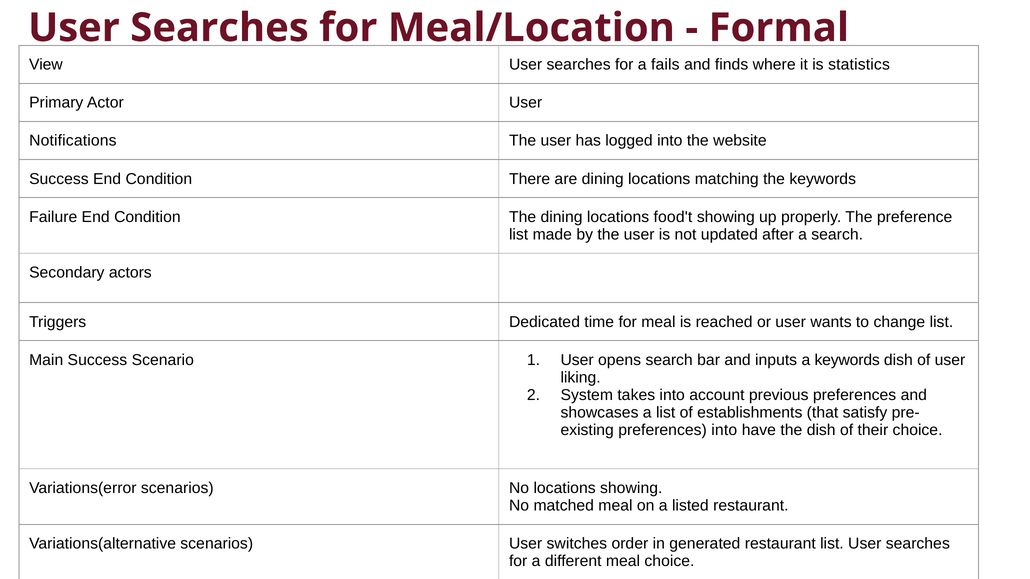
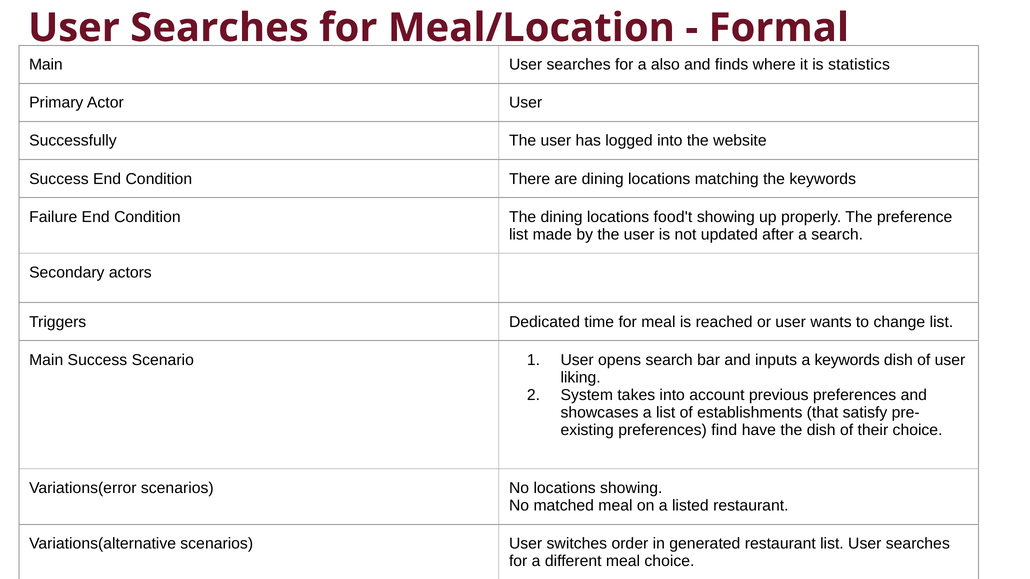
View at (46, 65): View -> Main
fails: fails -> also
Notifications: Notifications -> Successfully
preferences into: into -> find
